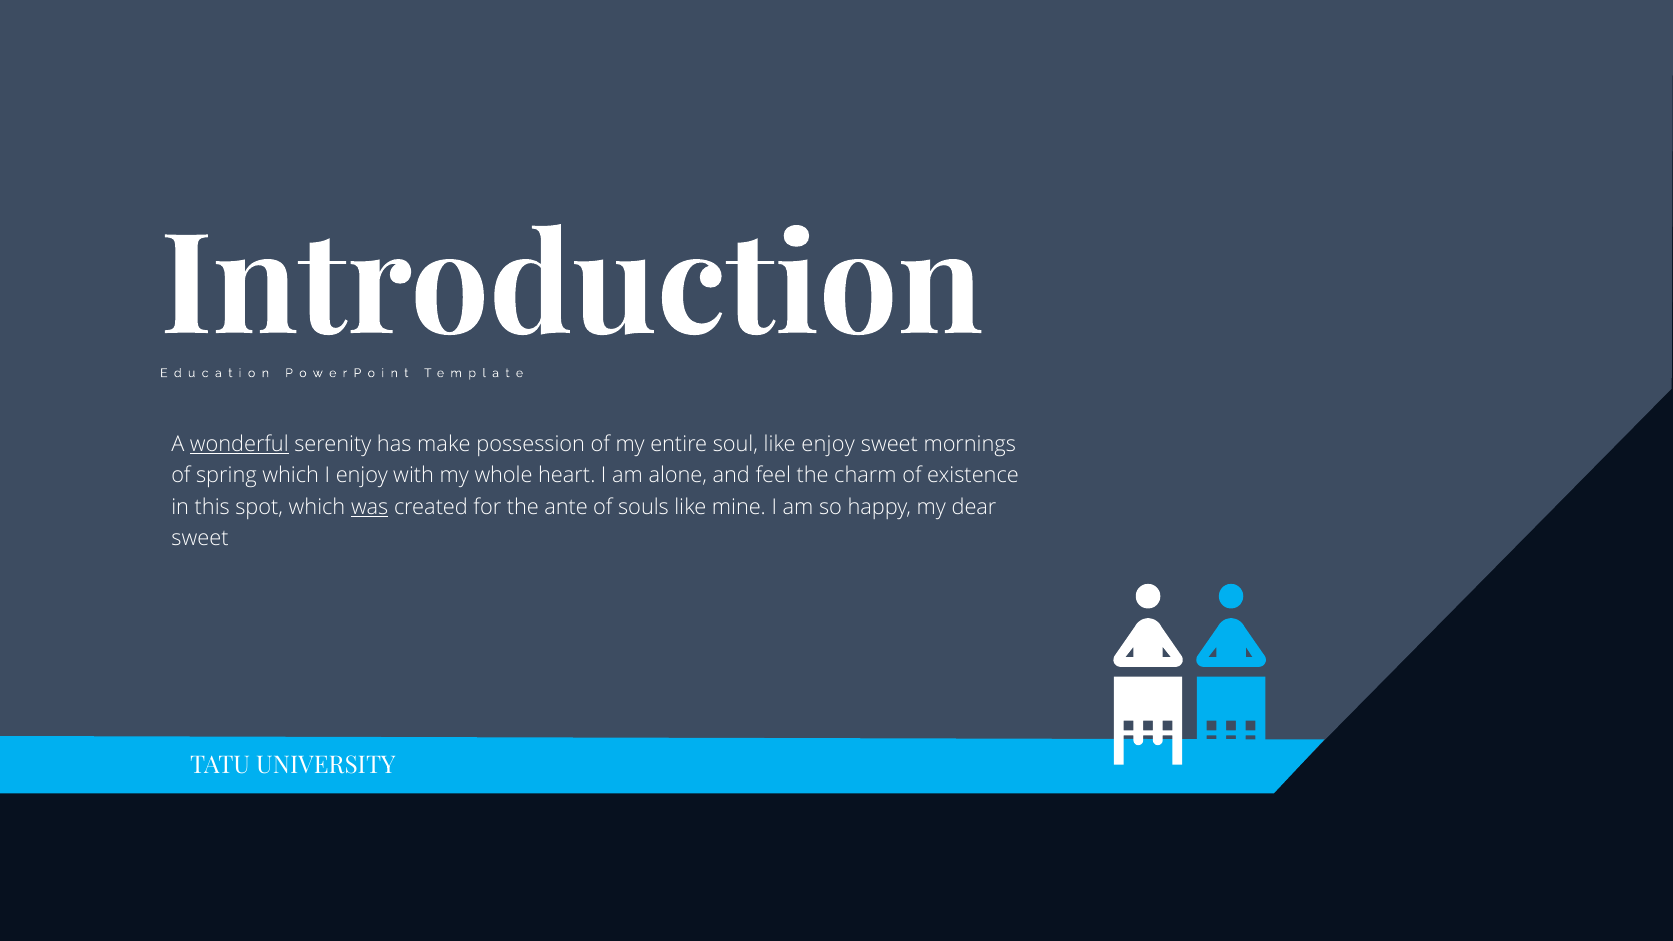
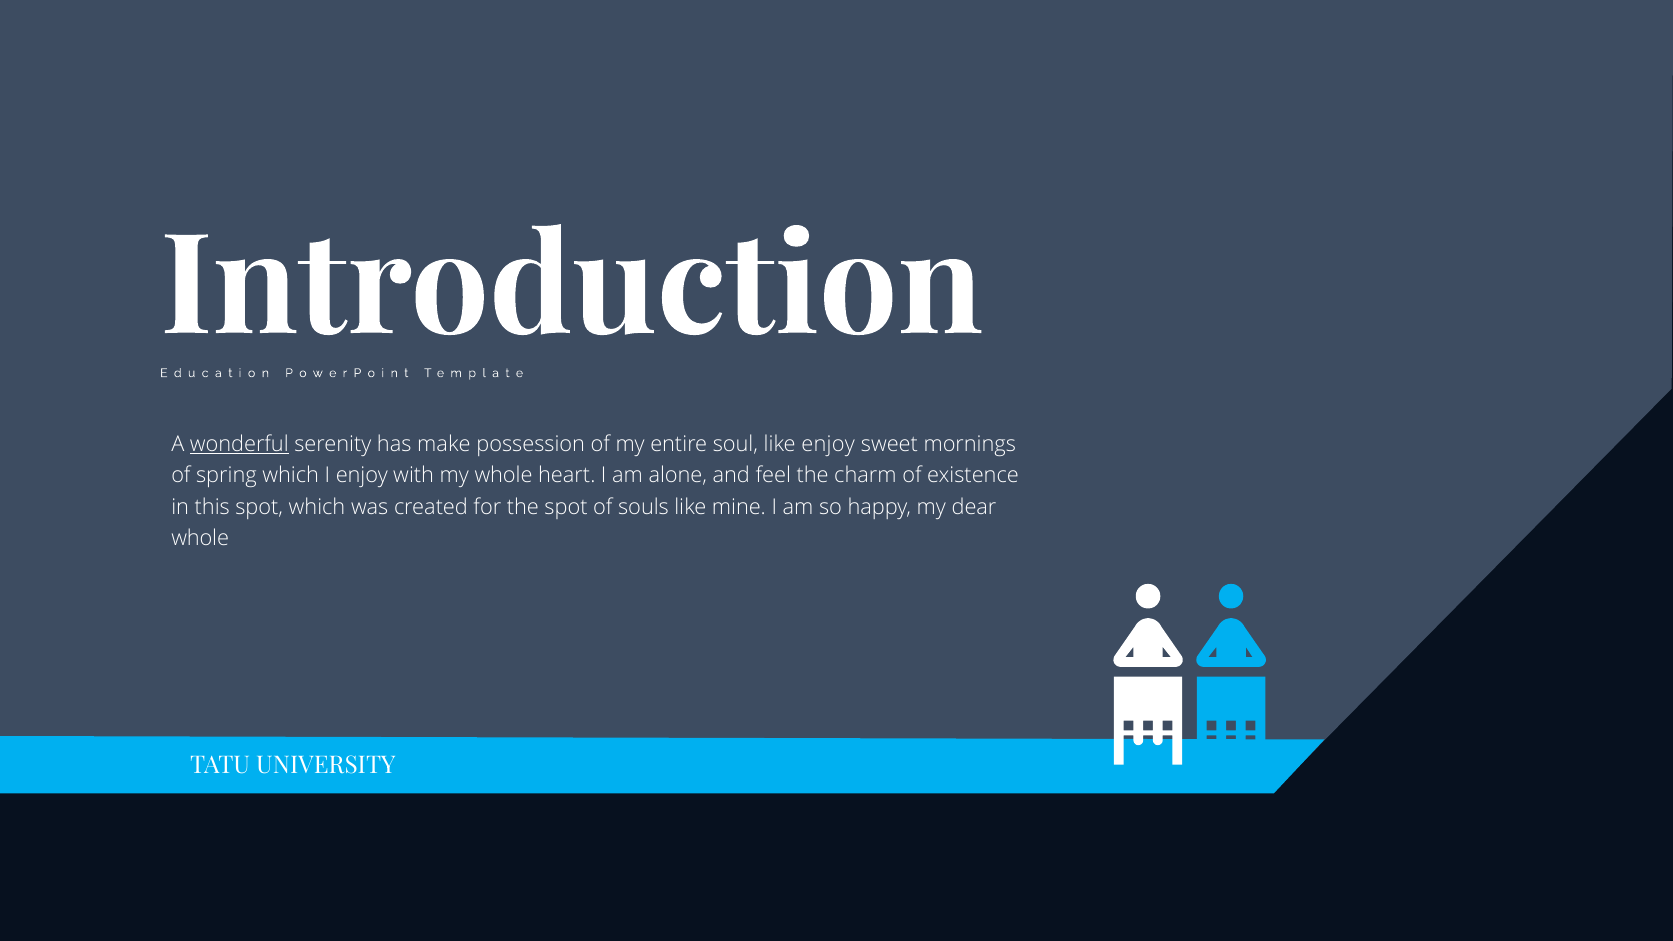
was underline: present -> none
the ante: ante -> spot
sweet at (200, 538): sweet -> whole
